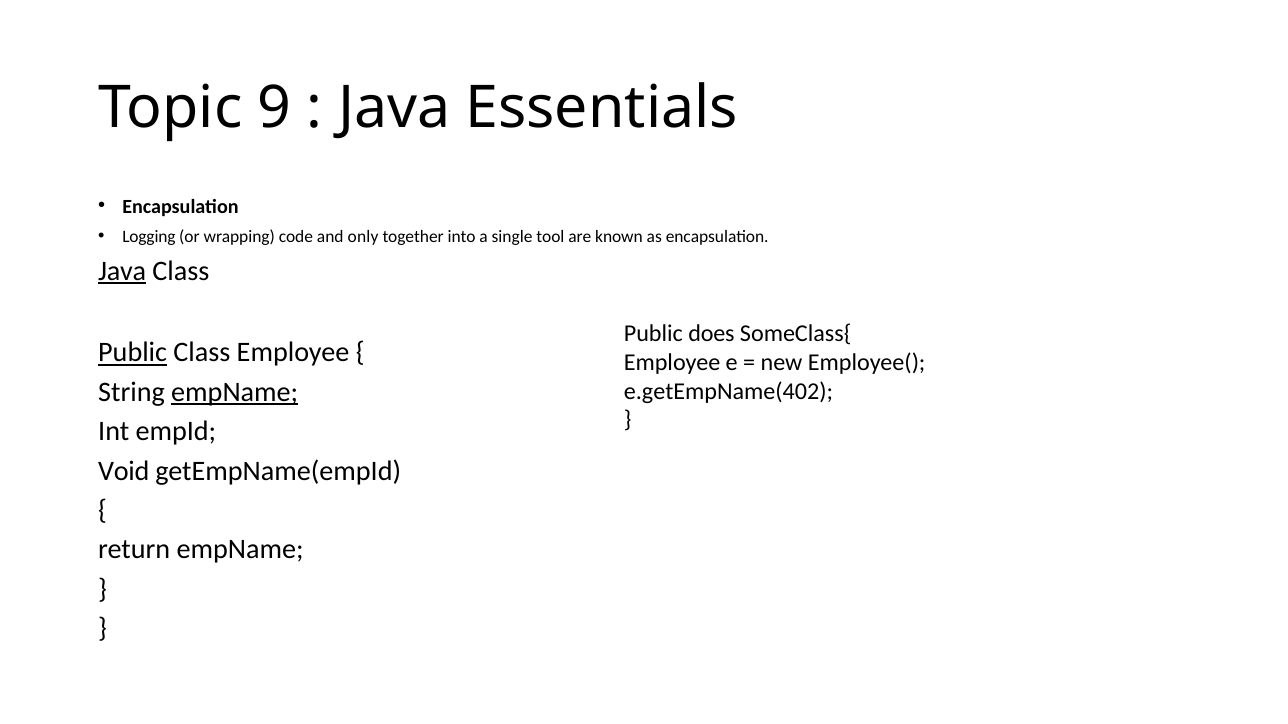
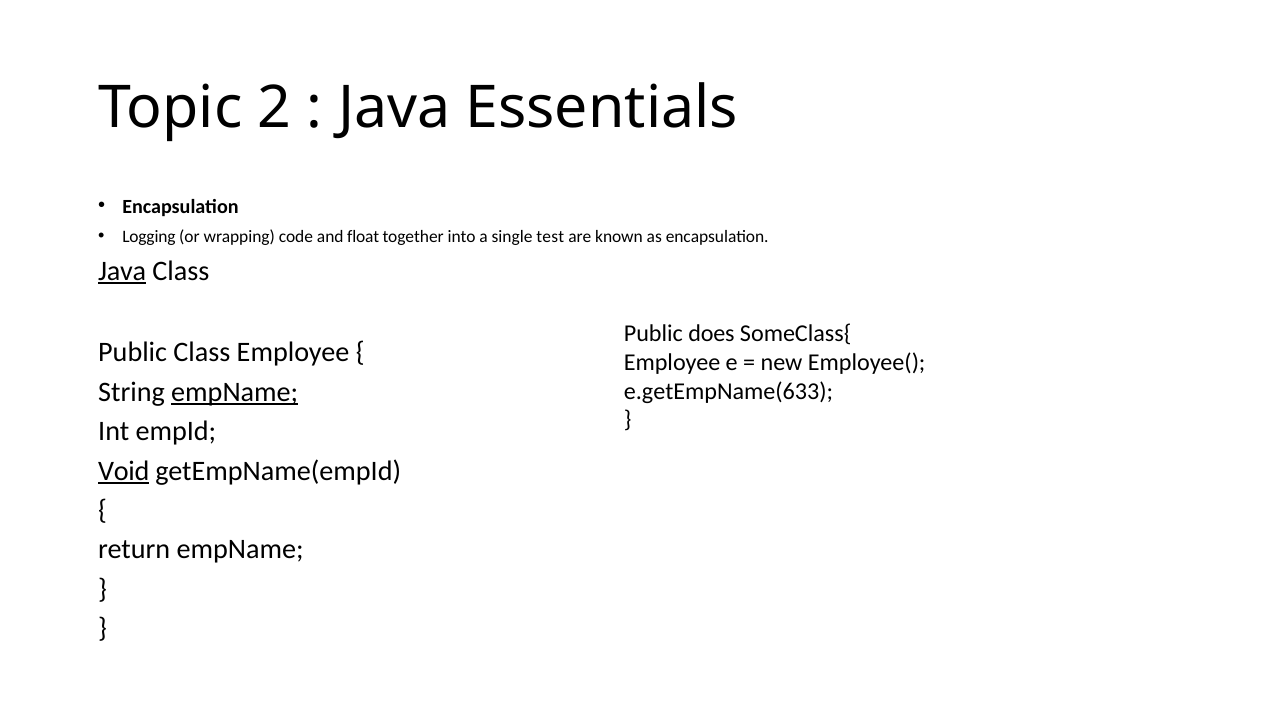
9: 9 -> 2
only: only -> float
tool: tool -> test
Public at (133, 353) underline: present -> none
e.getEmpName(402: e.getEmpName(402 -> e.getEmpName(633
Void underline: none -> present
